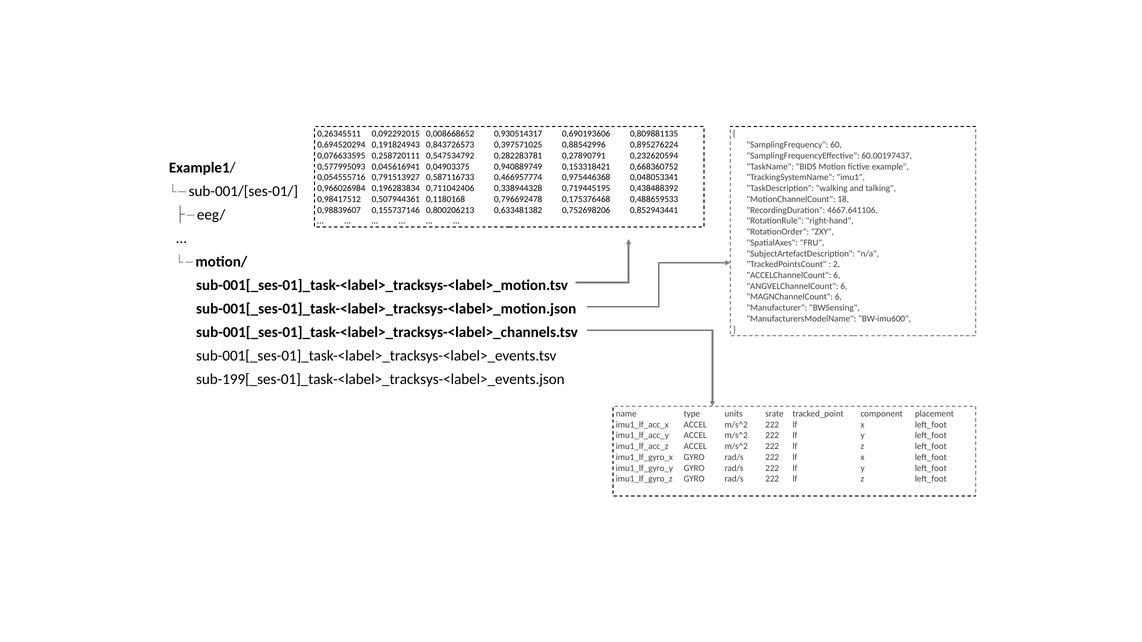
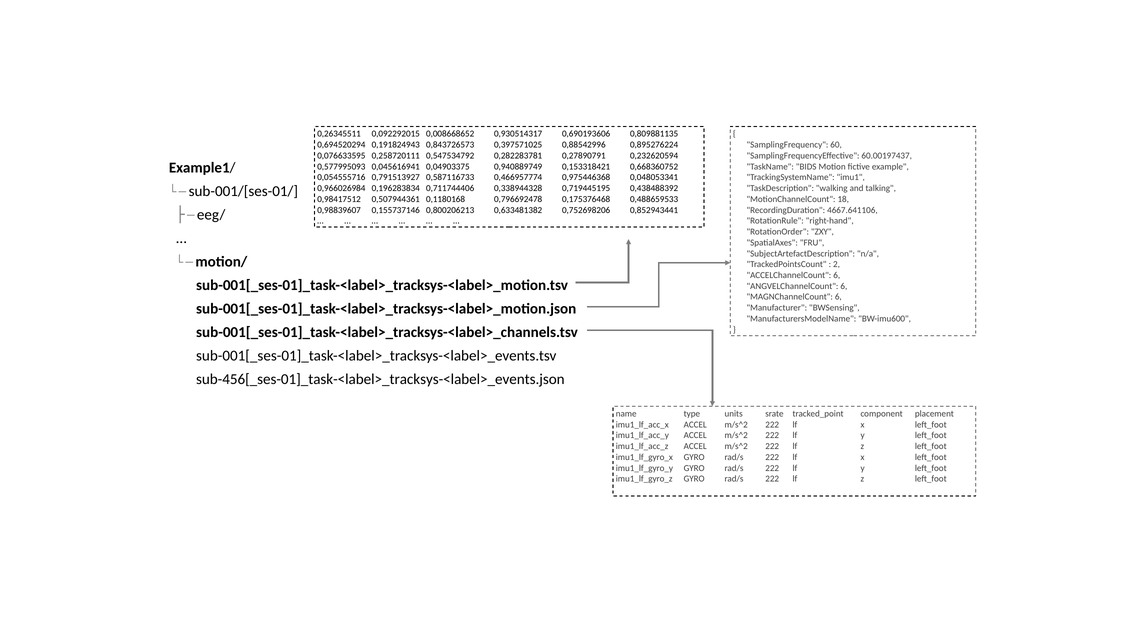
0,711042406: 0,711042406 -> 0,711744406
sub-199[_ses-01]_task-<label>_tracksys-<label>_events.json: sub-199[_ses-01]_task-<label>_tracksys-<label>_events.json -> sub-456[_ses-01]_task-<label>_tracksys-<label>_events.json
